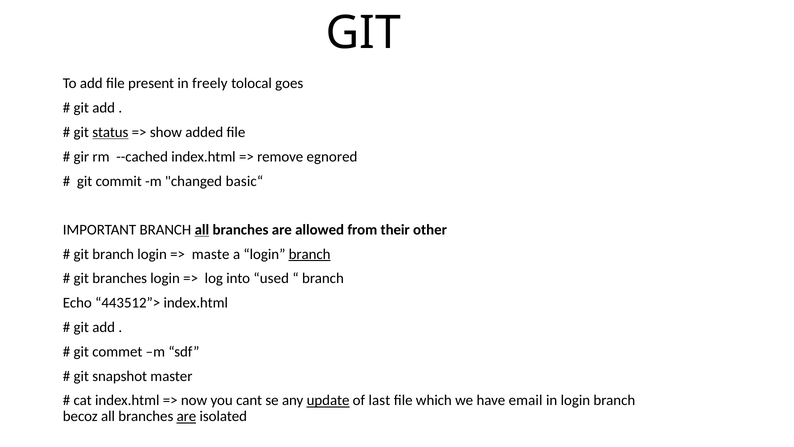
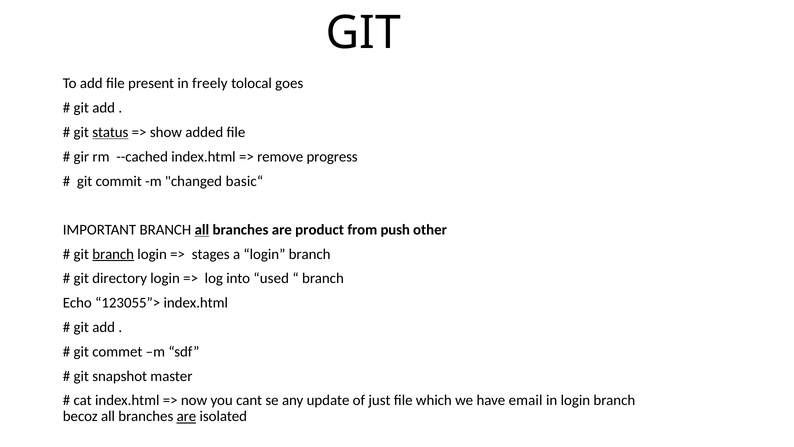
egnored: egnored -> progress
allowed: allowed -> product
their: their -> push
branch at (113, 254) underline: none -> present
maste: maste -> stages
branch at (310, 254) underline: present -> none
git branches: branches -> directory
443512”>: 443512”> -> 123055”>
update underline: present -> none
last: last -> just
